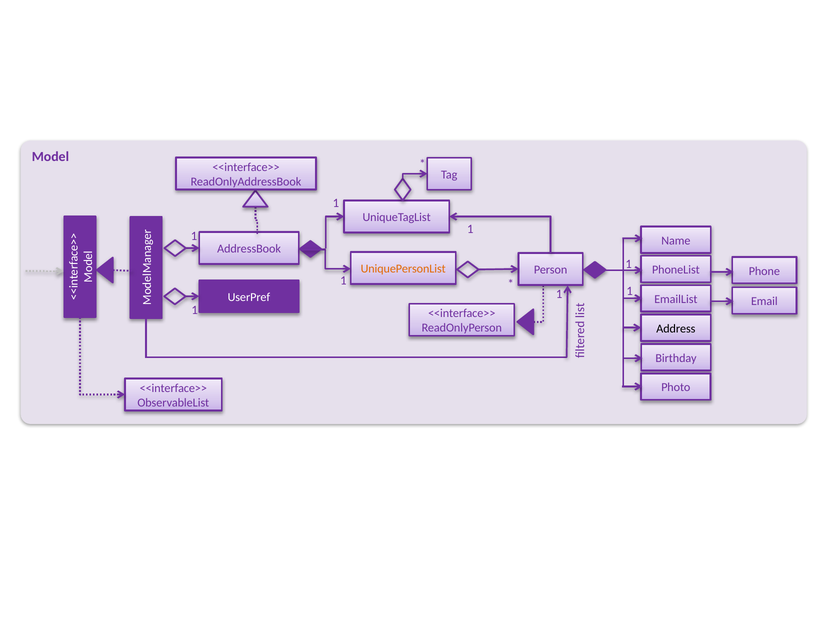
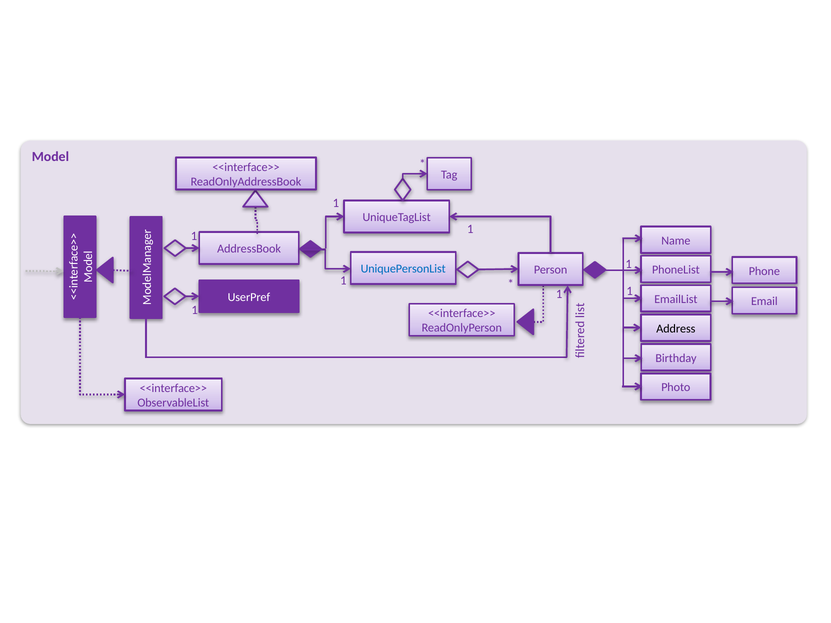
UniquePersonList colour: orange -> blue
